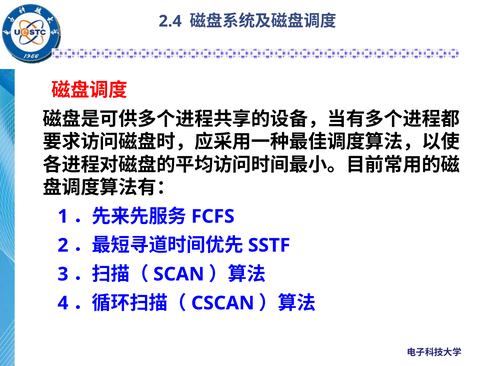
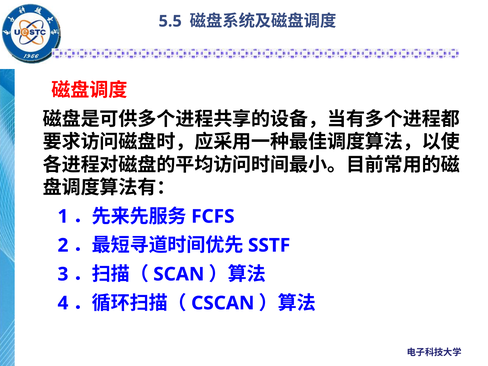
2.4: 2.4 -> 5.5
